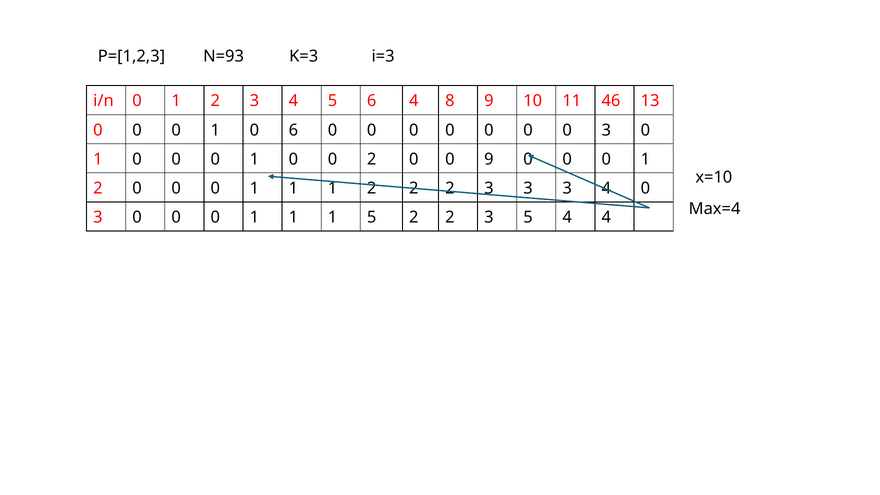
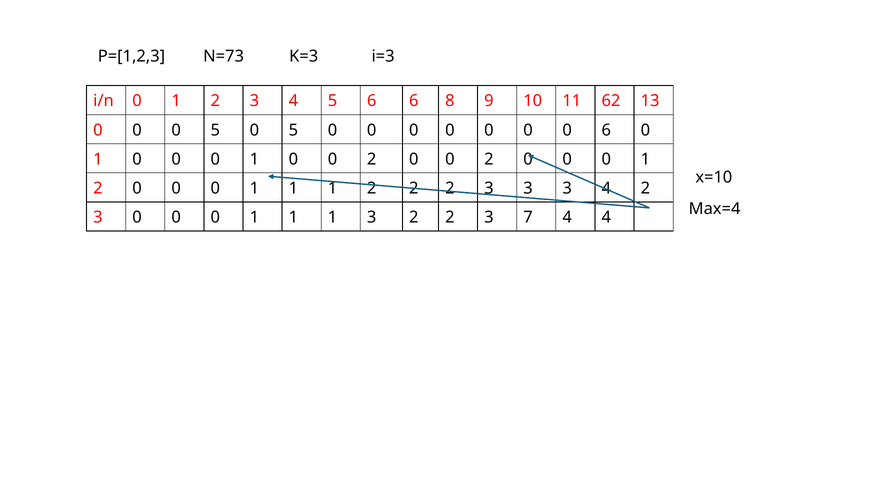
N=93: N=93 -> N=73
6 4: 4 -> 6
46: 46 -> 62
1 at (215, 130): 1 -> 5
6 at (293, 130): 6 -> 5
0 0 3: 3 -> 6
2 0 0 9: 9 -> 2
4 0: 0 -> 2
1 5: 5 -> 3
3 5: 5 -> 7
